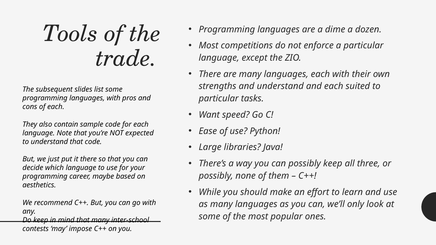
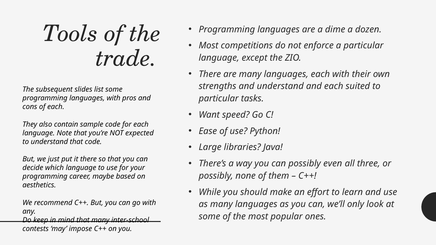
possibly keep: keep -> even
